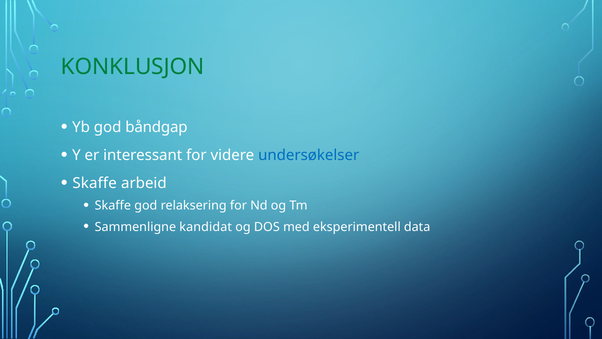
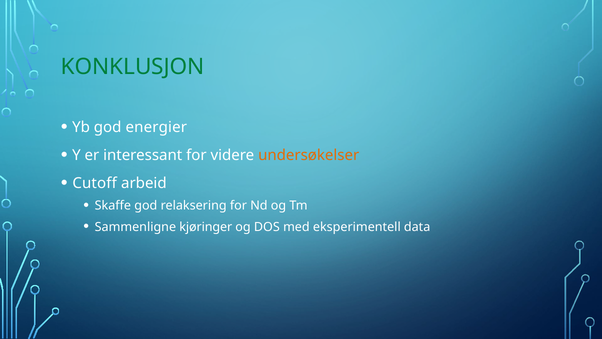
båndgap: båndgap -> energier
undersøkelser colour: blue -> orange
Skaffe at (95, 183): Skaffe -> Cutoff
kandidat: kandidat -> kjøringer
